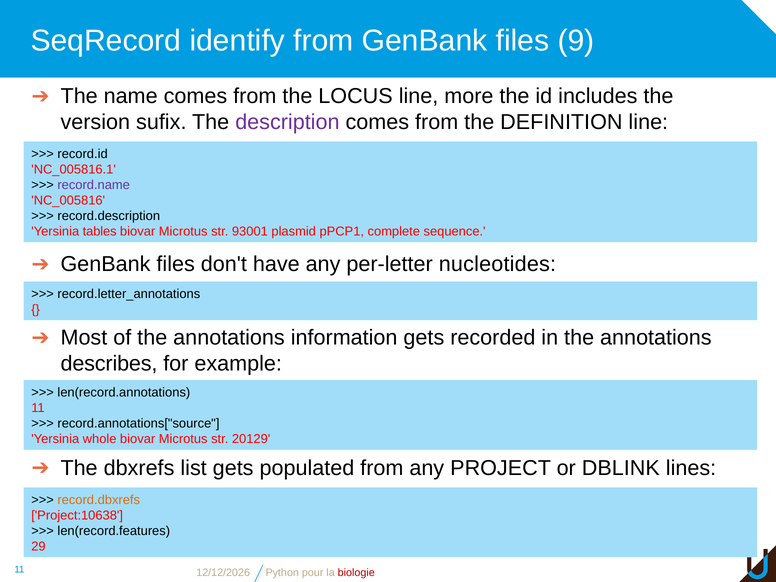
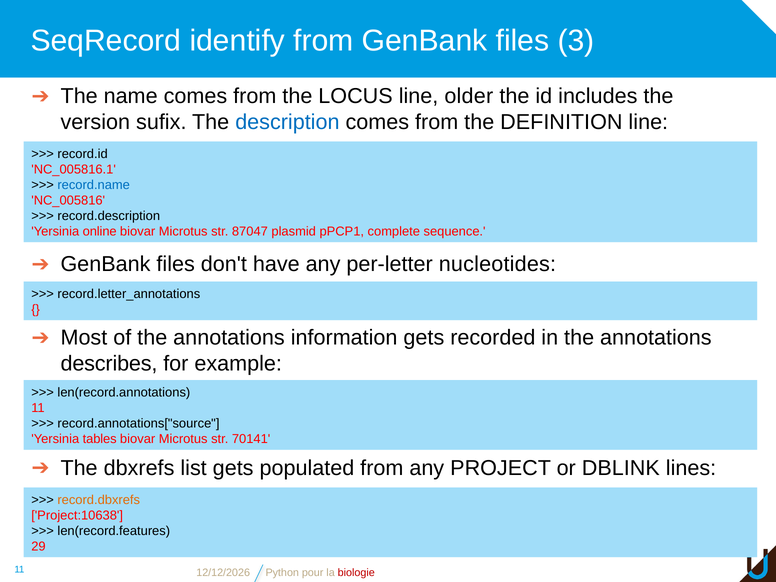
9: 9 -> 3
more: more -> older
description colour: purple -> blue
record.name colour: purple -> blue
tables: tables -> online
93001: 93001 -> 87047
whole: whole -> tables
20129: 20129 -> 70141
